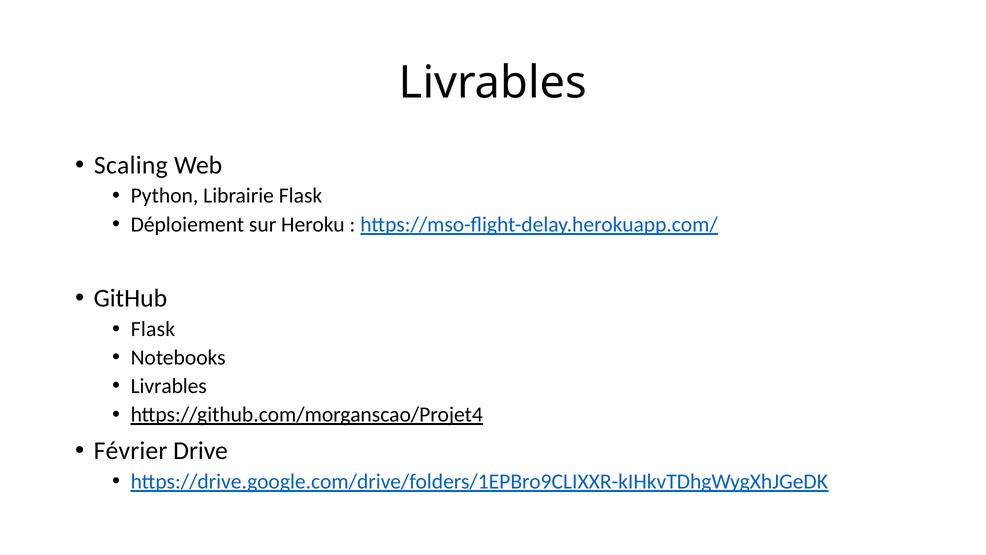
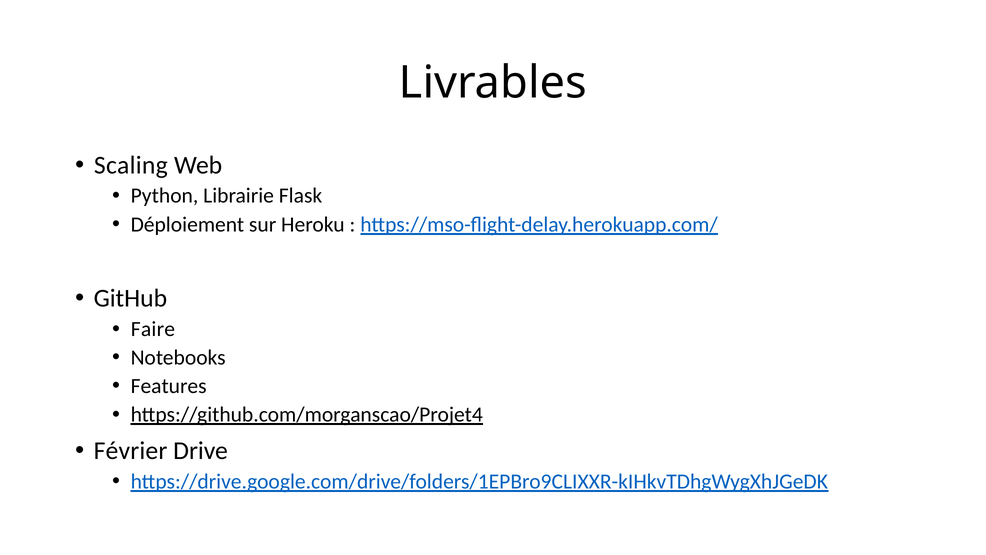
Flask at (153, 329): Flask -> Faire
Livrables at (169, 386): Livrables -> Features
